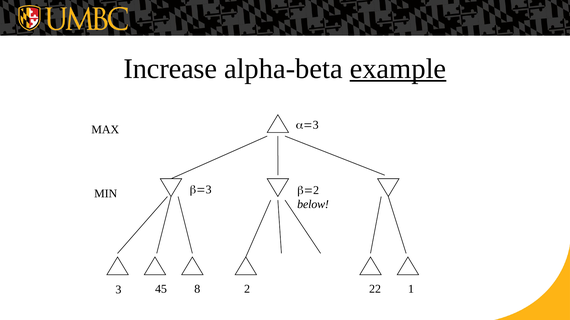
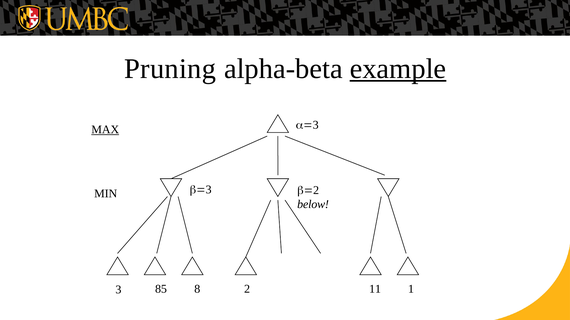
Increase: Increase -> Pruning
MAX underline: none -> present
45: 45 -> 85
22: 22 -> 11
